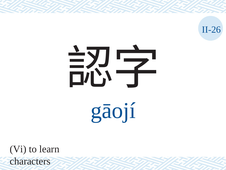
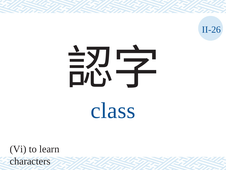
gāojí: gāojí -> class
